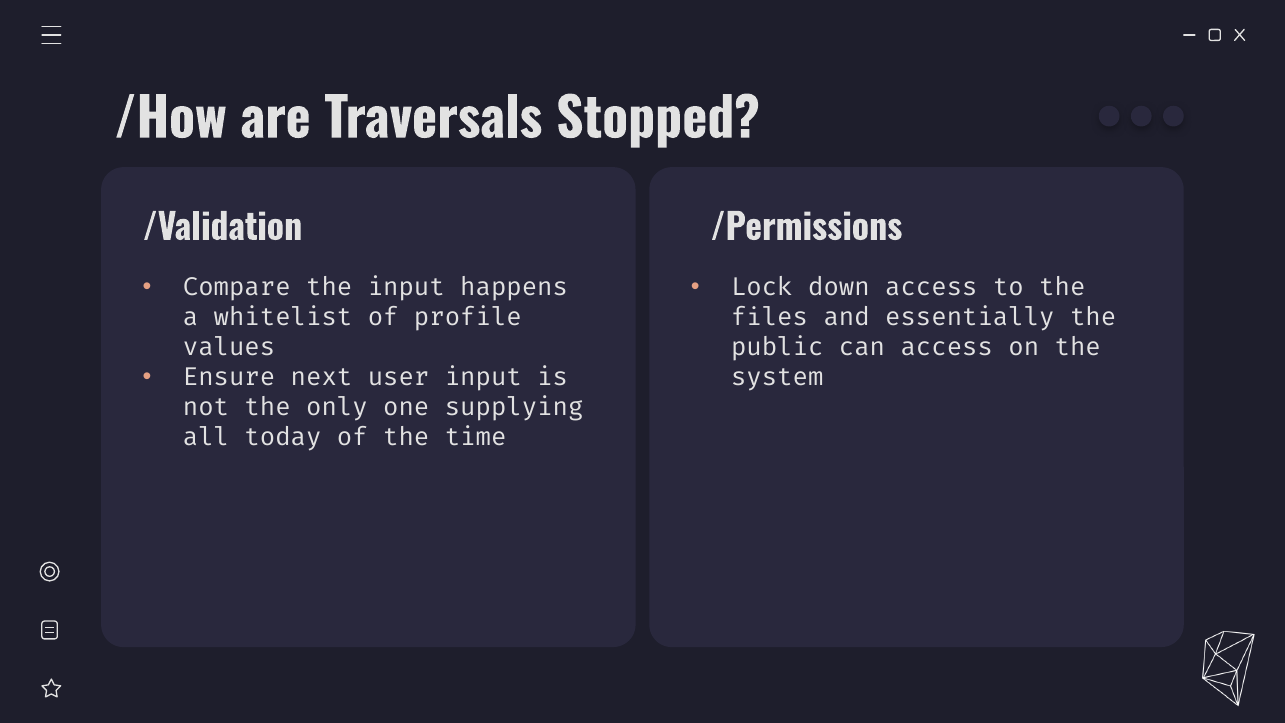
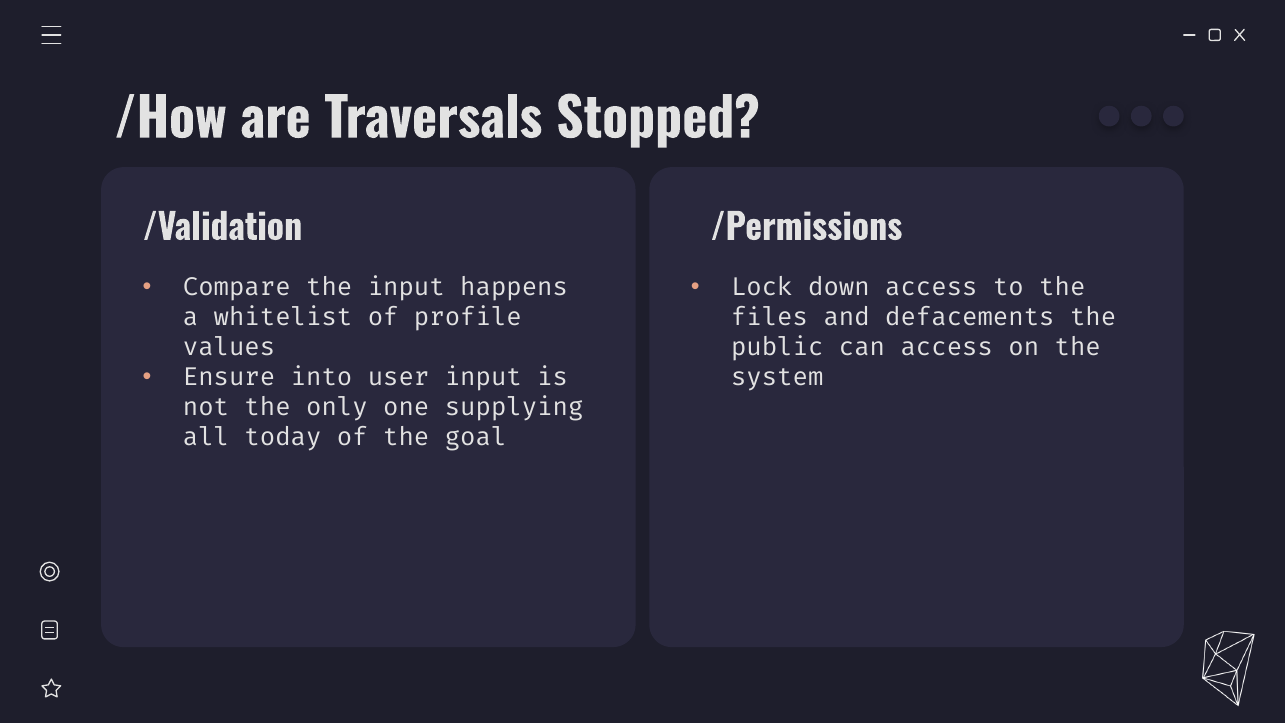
essentially: essentially -> defacements
next: next -> into
time: time -> goal
